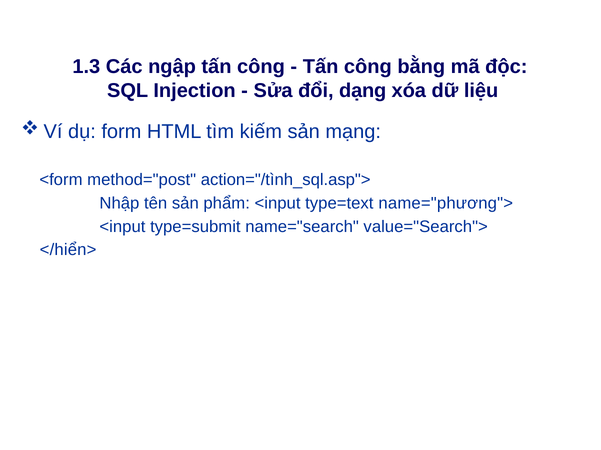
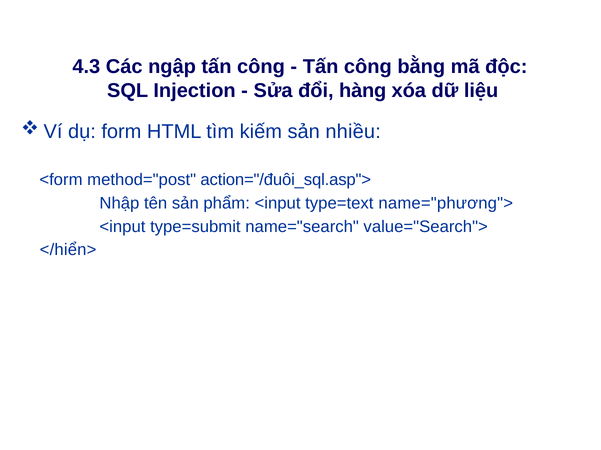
1.3: 1.3 -> 4.3
dạng: dạng -> hàng
mạng: mạng -> nhiều
action="/tình_sql.asp">: action="/tình_sql.asp"> -> action="/đuôi_sql.asp">
